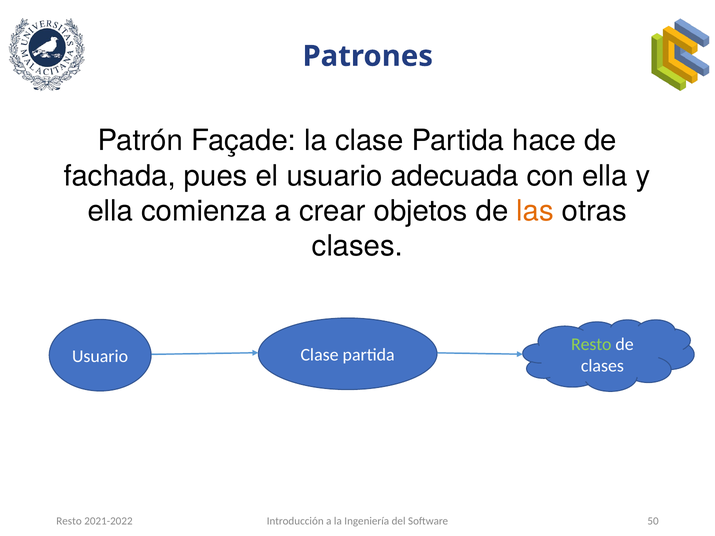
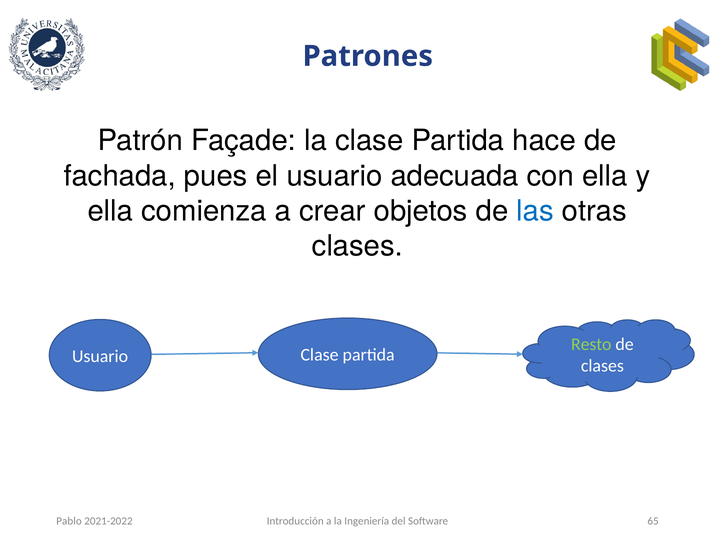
las colour: orange -> blue
Resto at (69, 521): Resto -> Pablo
50: 50 -> 65
